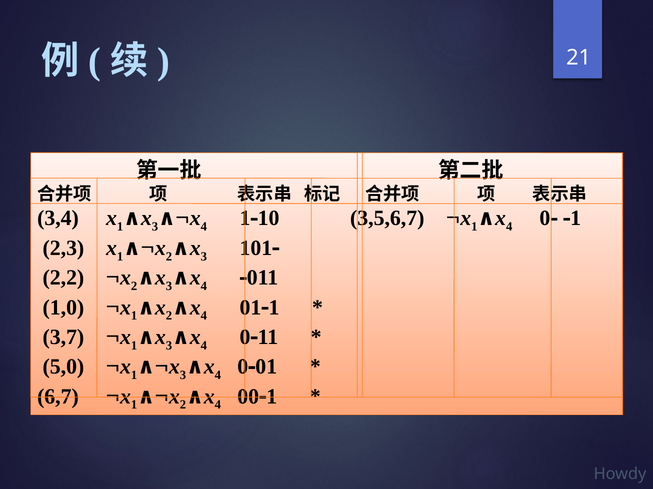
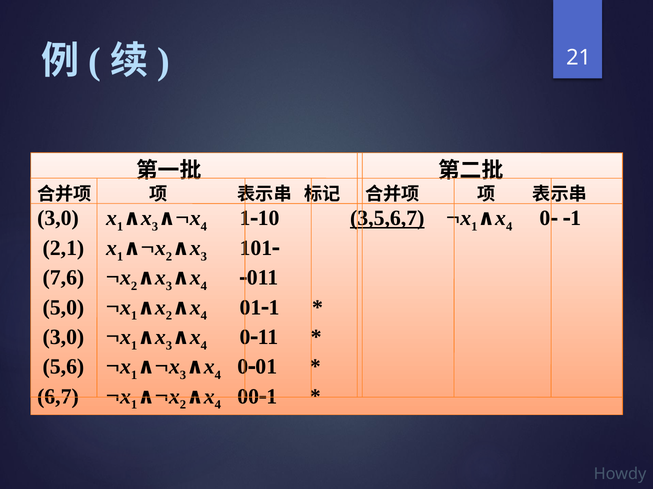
3,4 at (58, 219): 3,4 -> 3,0
3,5,6,7 underline: none -> present
2,3: 2,3 -> 2,1
2,2: 2,2 -> 7,6
1,0: 1,0 -> 5,0
3,7 at (63, 338): 3,7 -> 3,0
5,0: 5,0 -> 5,6
